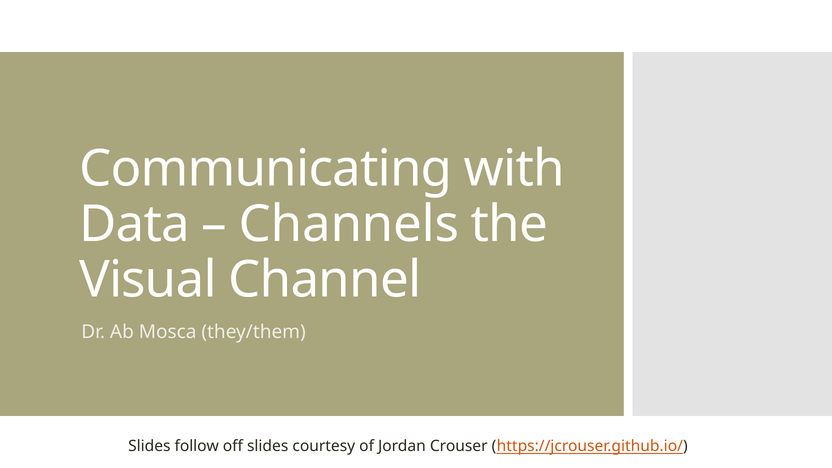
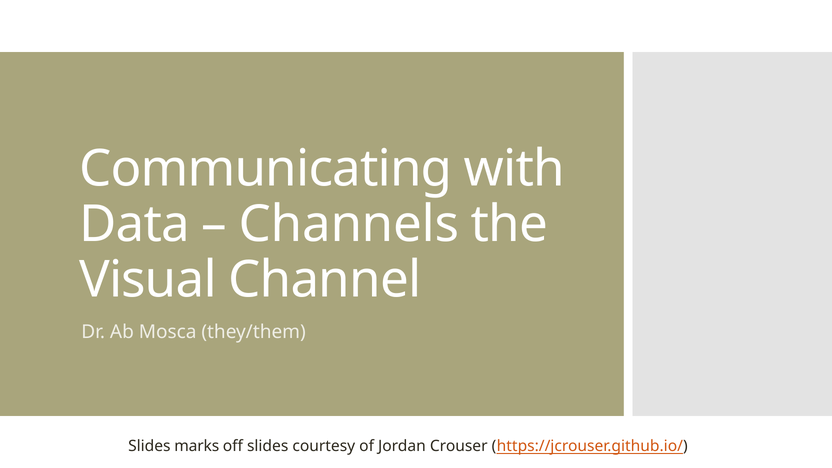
follow: follow -> marks
